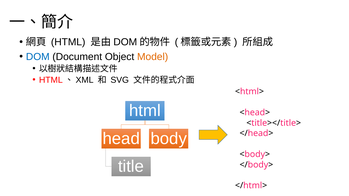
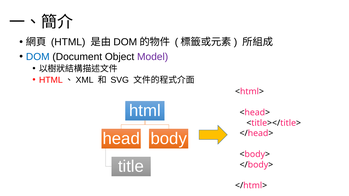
Model colour: orange -> purple
